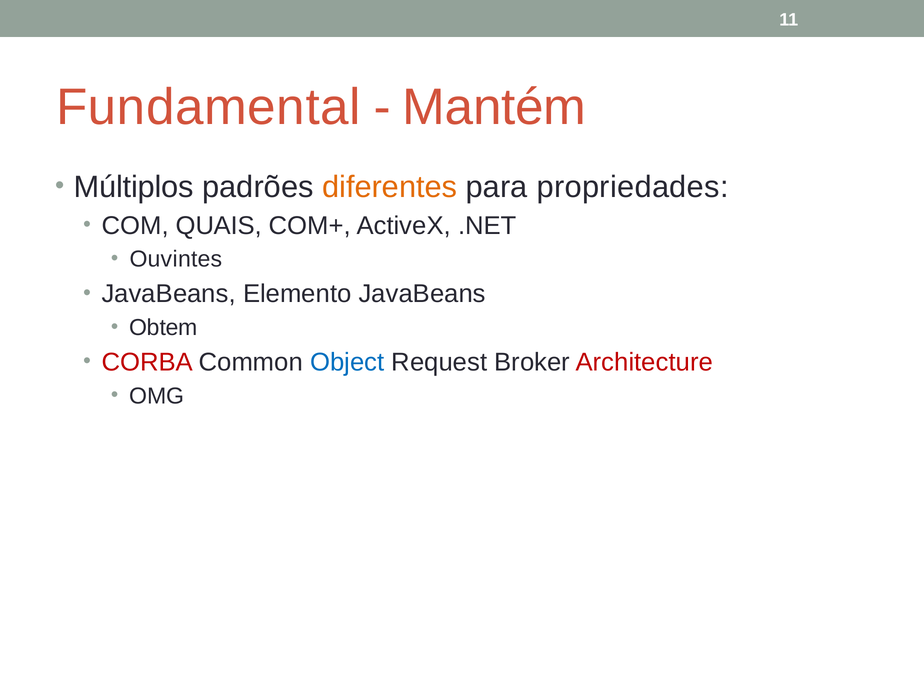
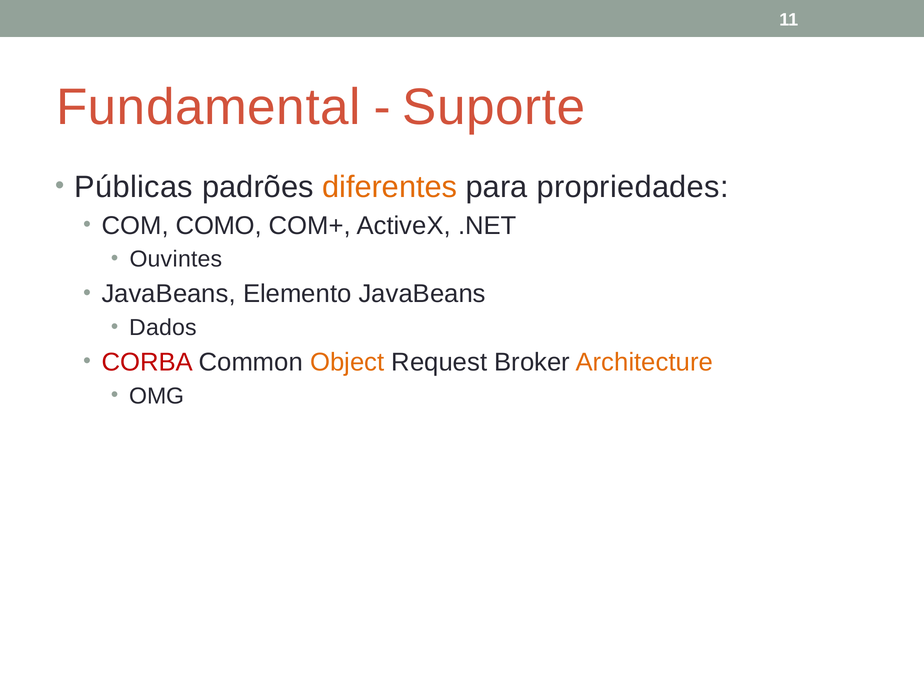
Mantém: Mantém -> Suporte
Múltiplos: Múltiplos -> Públicas
QUAIS: QUAIS -> COMO
Obtem: Obtem -> Dados
Object colour: blue -> orange
Architecture colour: red -> orange
